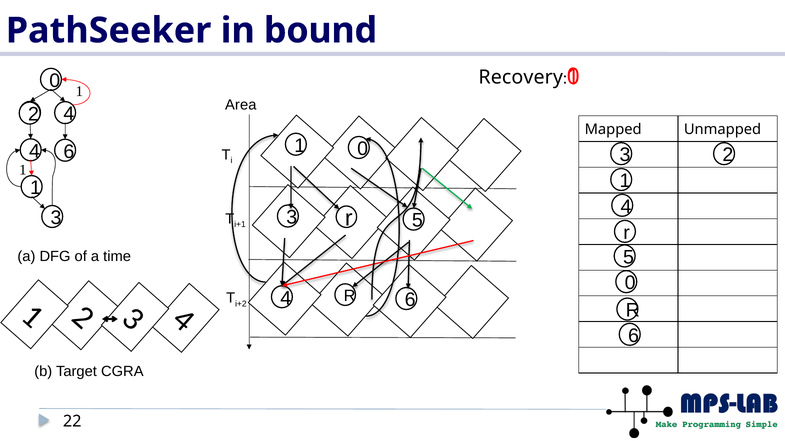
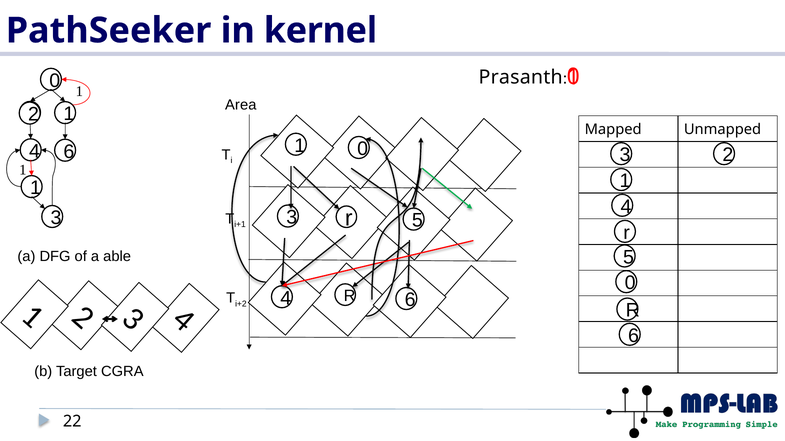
bound: bound -> kernel
Recovery: Recovery -> Prasanth
4 at (69, 114): 4 -> 1
time: time -> able
